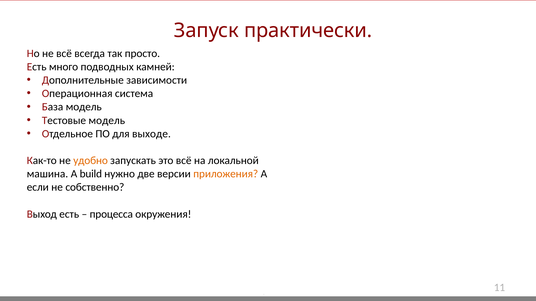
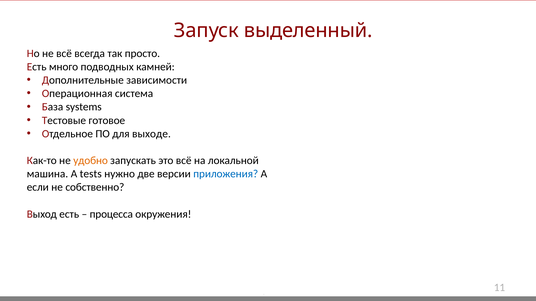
практически: практически -> выделенный
База модель: модель -> systems
Тестовые модель: модель -> готовое
build: build -> tests
приложения colour: orange -> blue
